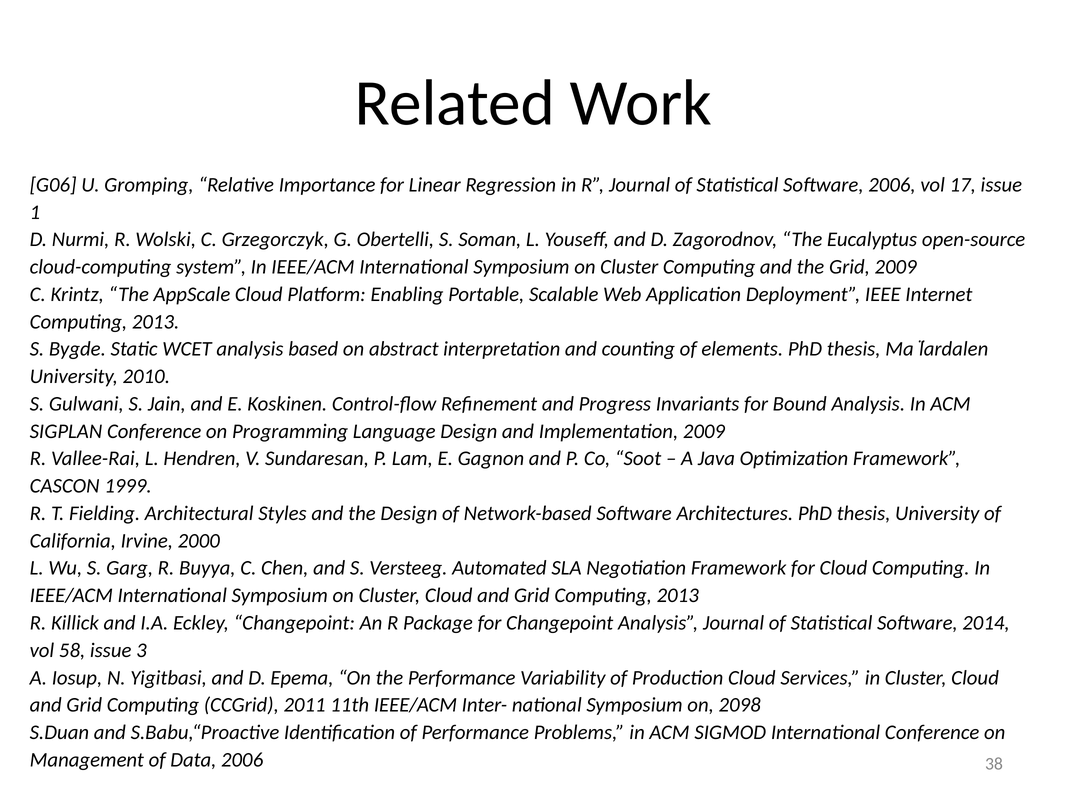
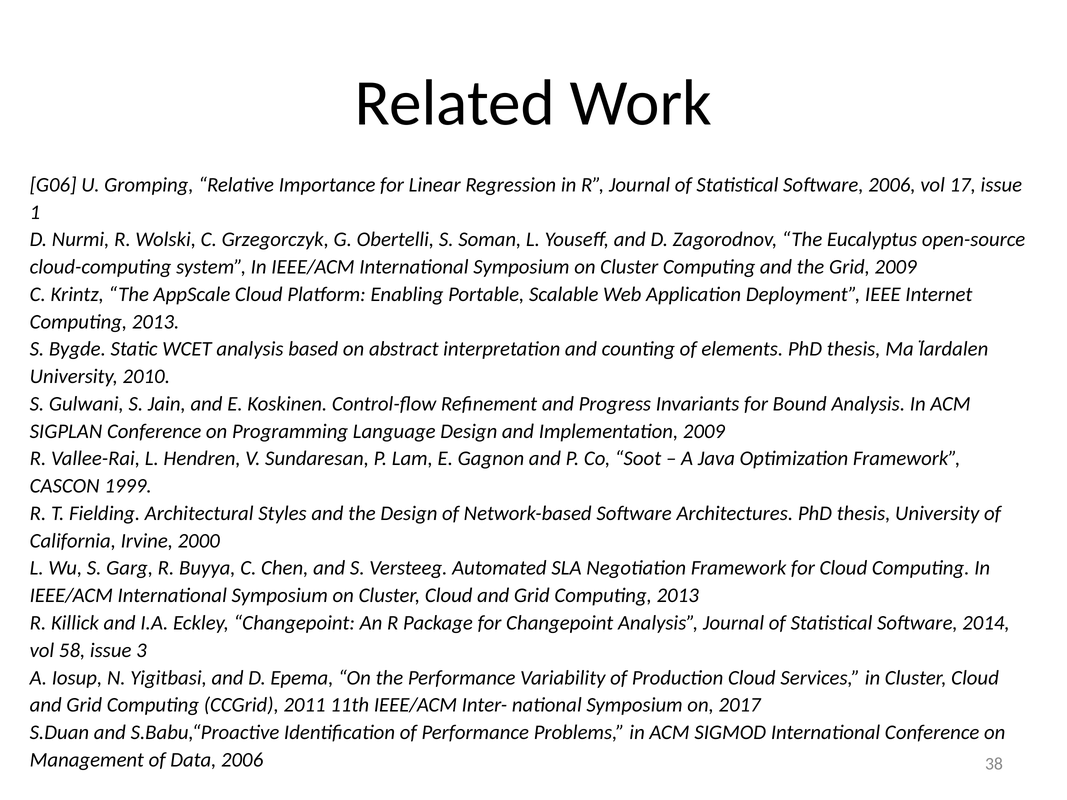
2098: 2098 -> 2017
